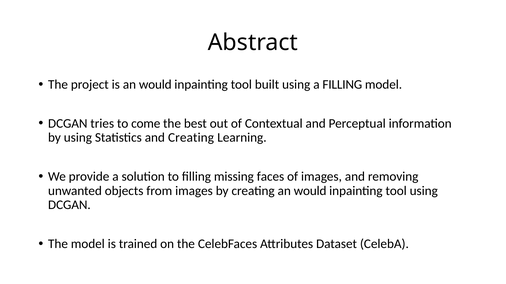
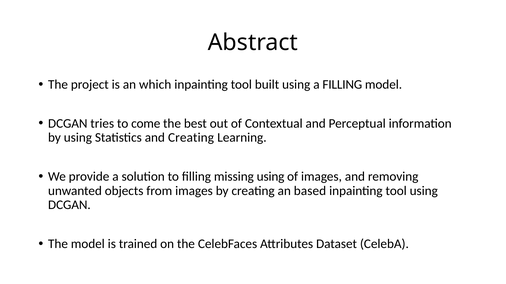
is an would: would -> which
missing faces: faces -> using
creating an would: would -> based
